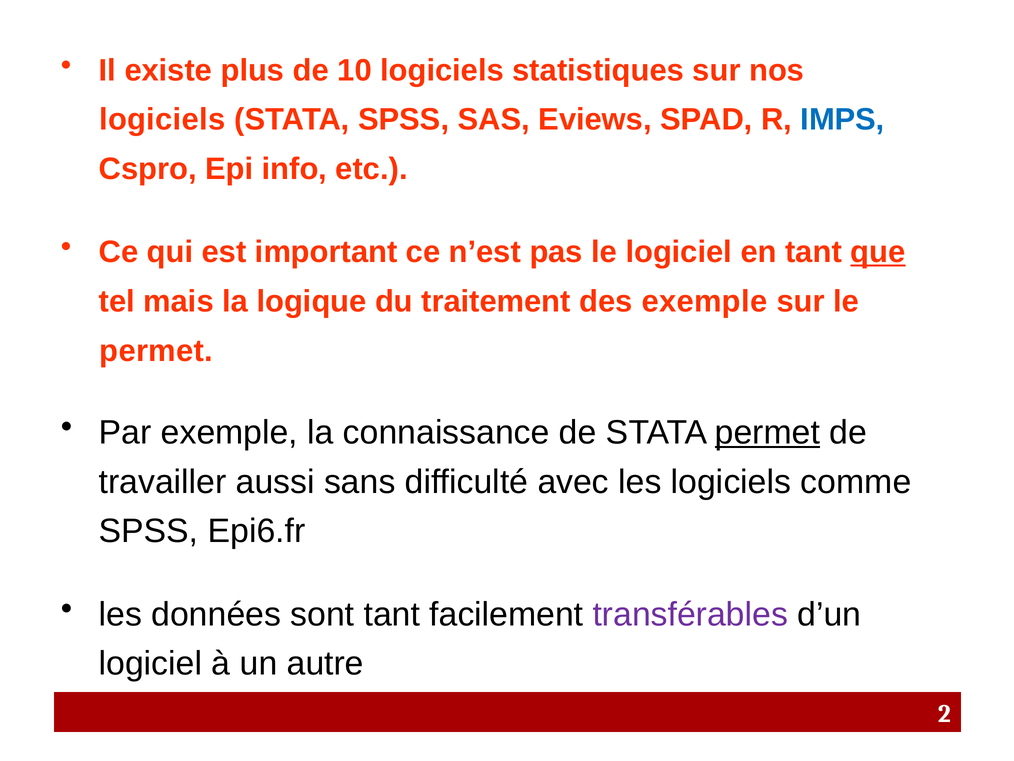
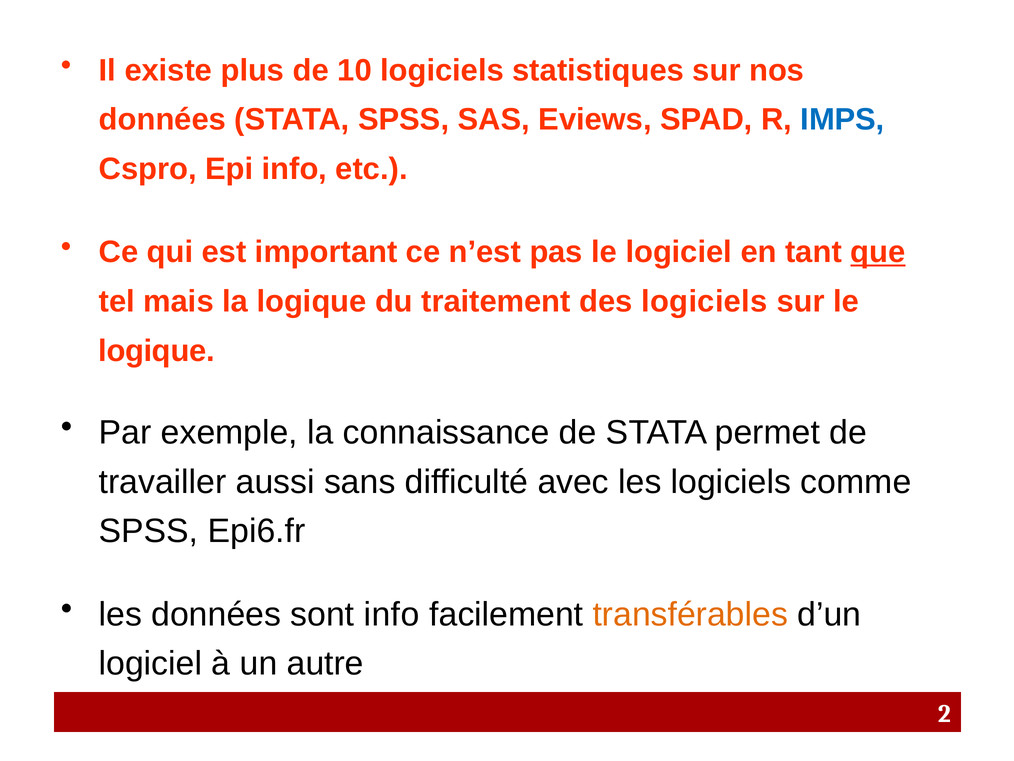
logiciels at (162, 120): logiciels -> données
des exemple: exemple -> logiciels
permet at (156, 351): permet -> logique
permet at (767, 432) underline: present -> none
sont tant: tant -> info
transférables colour: purple -> orange
